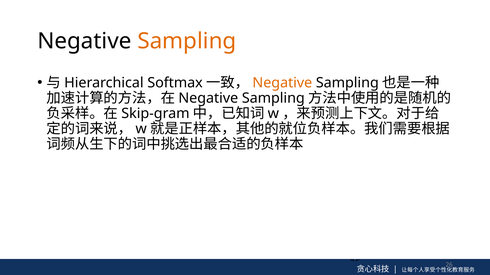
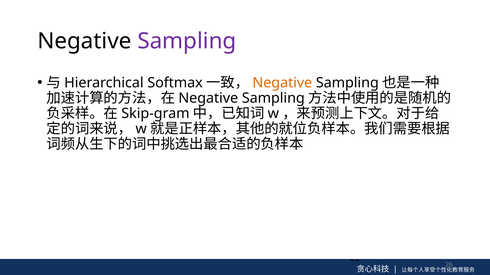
Sampling at (187, 41) colour: orange -> purple
